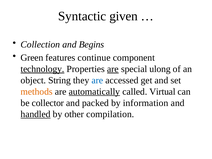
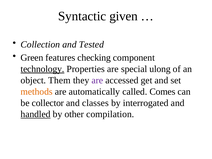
Begins: Begins -> Tested
continue: continue -> checking
are at (113, 69) underline: present -> none
String: String -> Them
are at (97, 80) colour: blue -> purple
automatically underline: present -> none
Virtual: Virtual -> Comes
packed: packed -> classes
information: information -> interrogated
